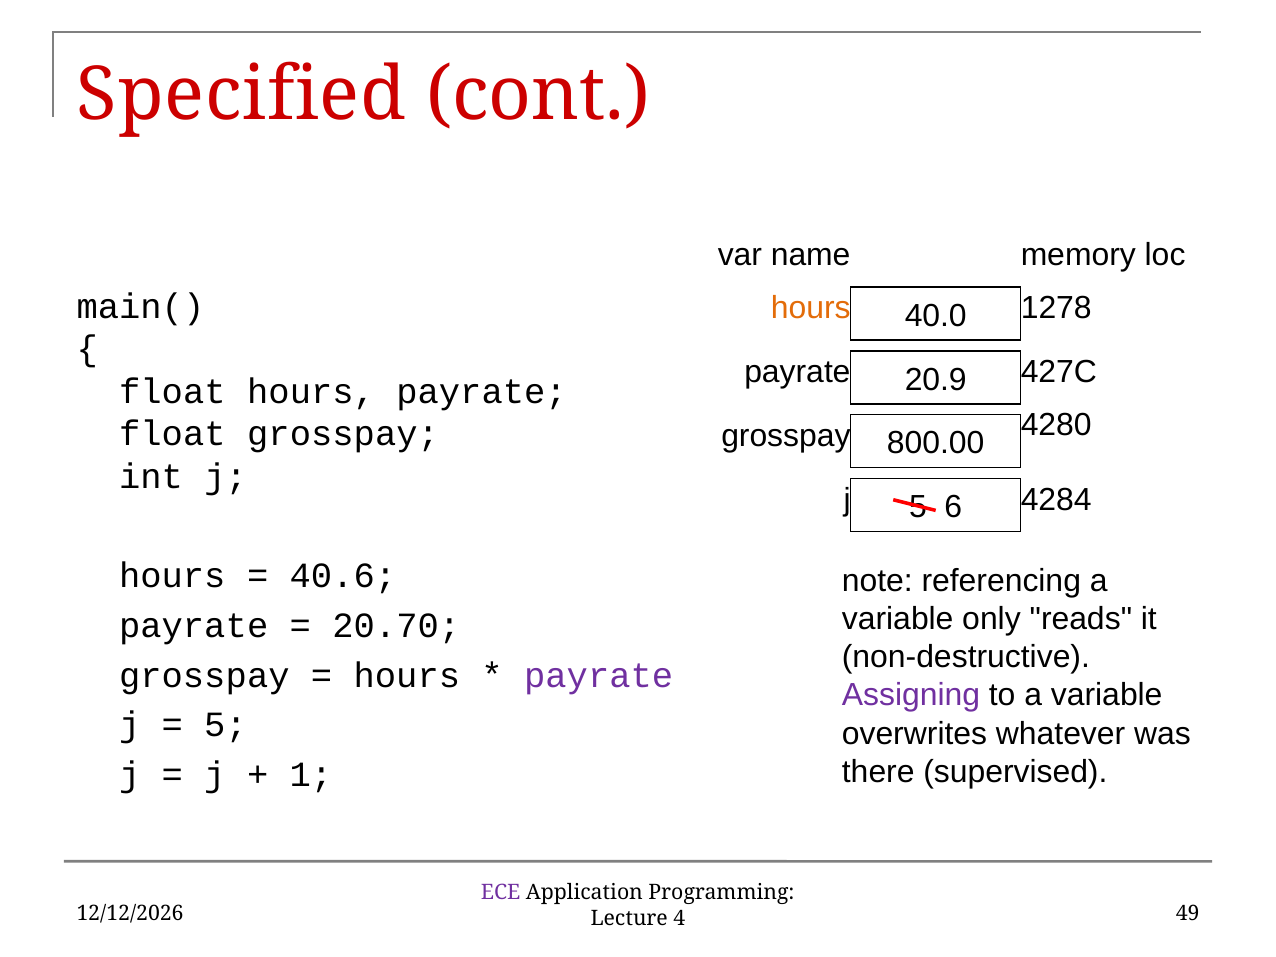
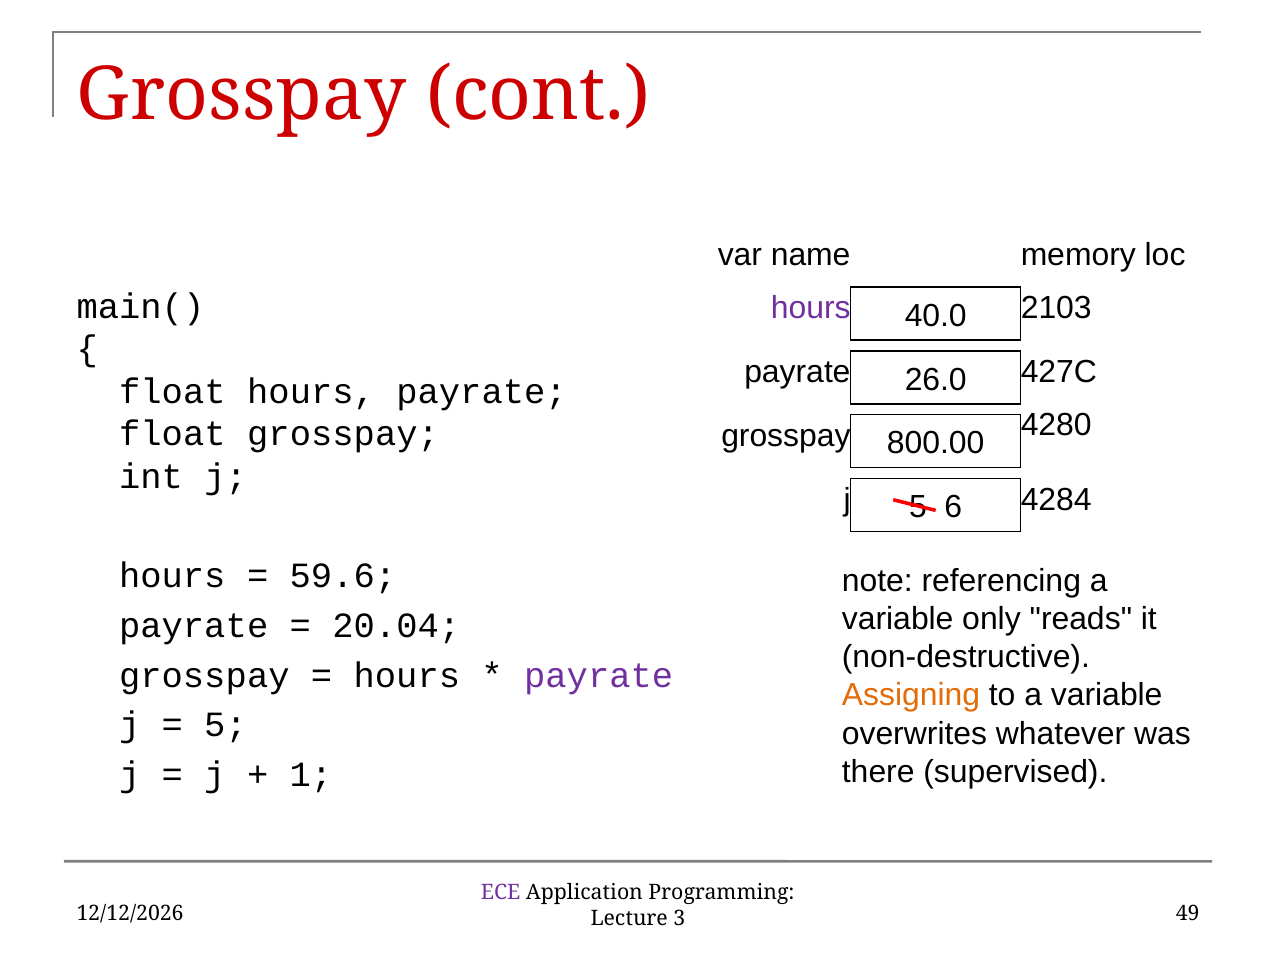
Specified at (241, 95): Specified -> Grosspay
hours at (811, 308) colour: orange -> purple
1278: 1278 -> 2103
20.9: 20.9 -> 26.0
40.6: 40.6 -> 59.6
20.70: 20.70 -> 20.04
Assigning colour: purple -> orange
4: 4 -> 3
